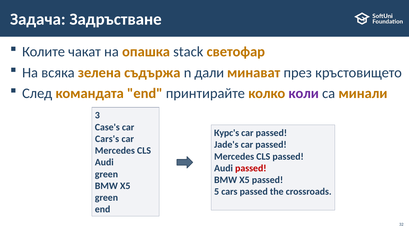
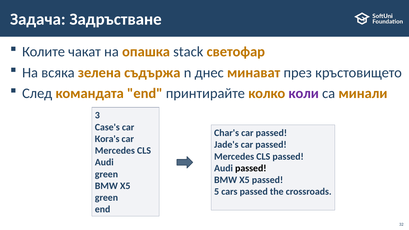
дали: дали -> днес
Курс's: Курс's -> Char's
Cars's: Cars's -> Кога's
passed at (251, 168) colour: red -> black
